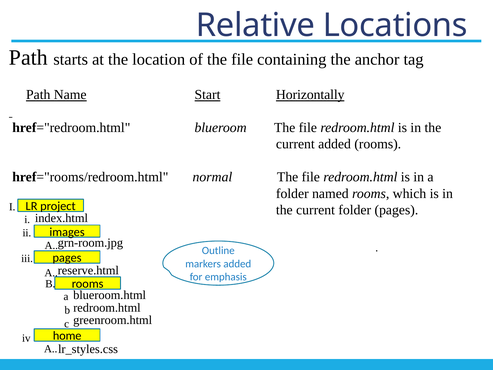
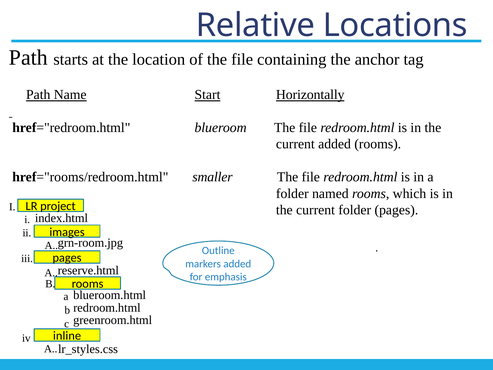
normal: normal -> smaller
home: home -> inline
